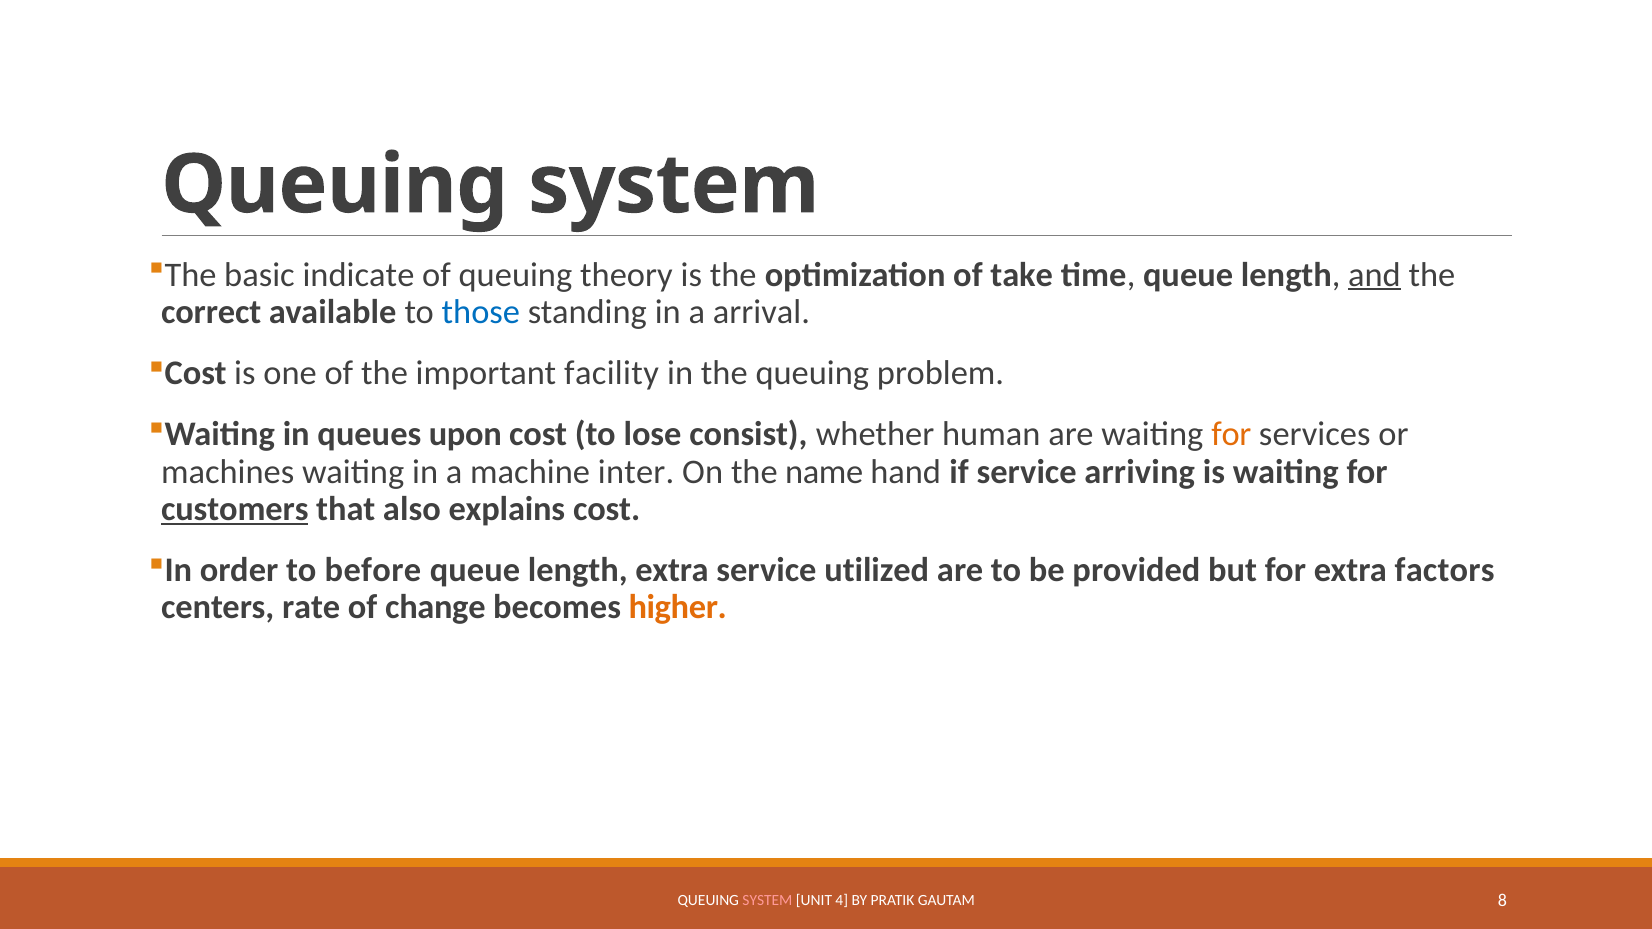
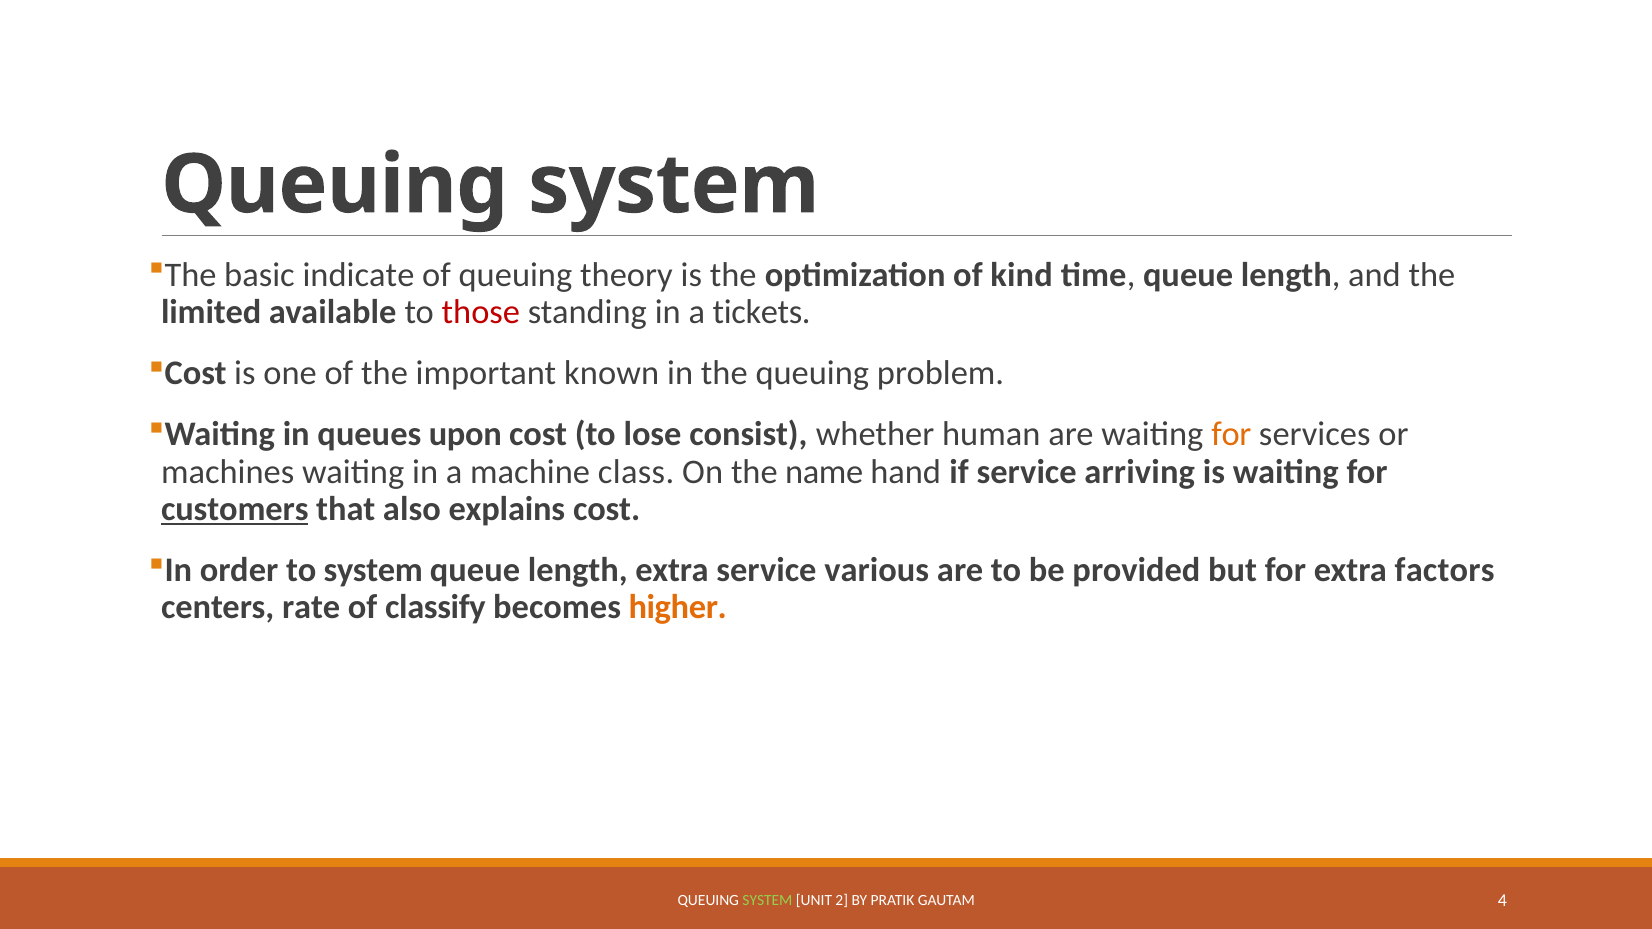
take: take -> kind
and underline: present -> none
correct: correct -> limited
those colour: blue -> red
arrival: arrival -> tickets
facility: facility -> known
inter: inter -> class
to before: before -> system
utilized: utilized -> various
change: change -> classify
SYSTEM at (767, 901) colour: pink -> light green
4: 4 -> 2
8: 8 -> 4
